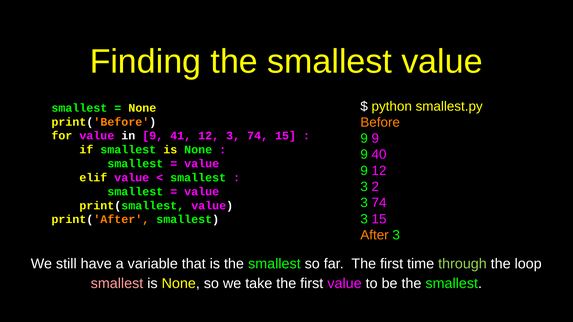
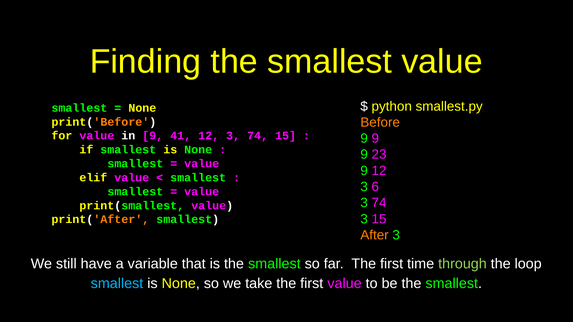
40: 40 -> 23
2: 2 -> 6
smallest at (117, 284) colour: pink -> light blue
